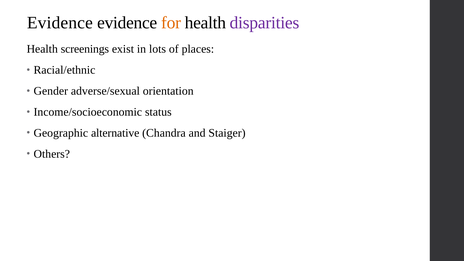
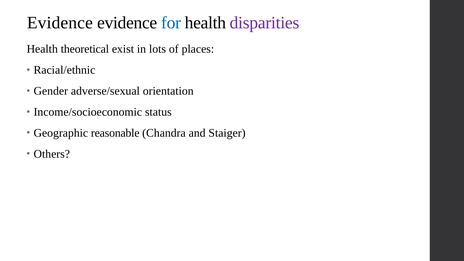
for colour: orange -> blue
screenings: screenings -> theoretical
alternative: alternative -> reasonable
